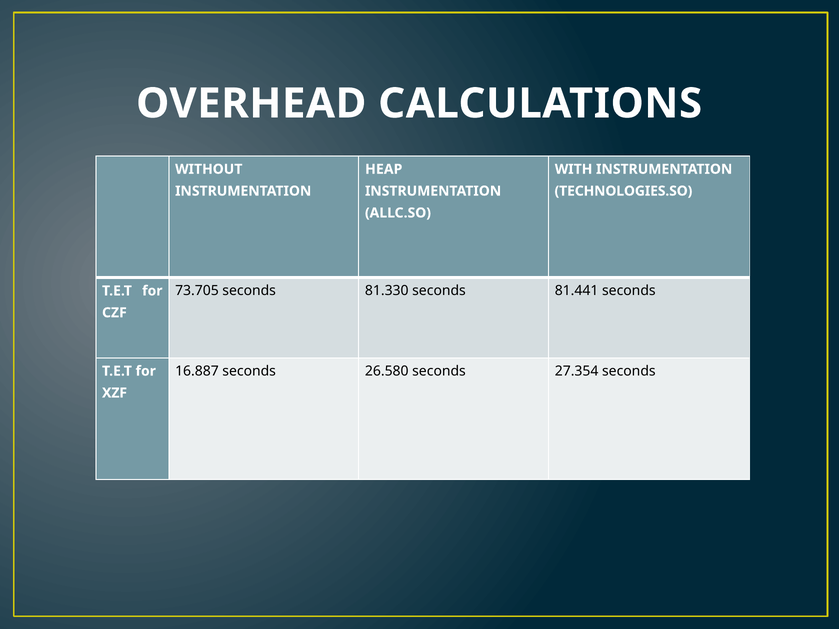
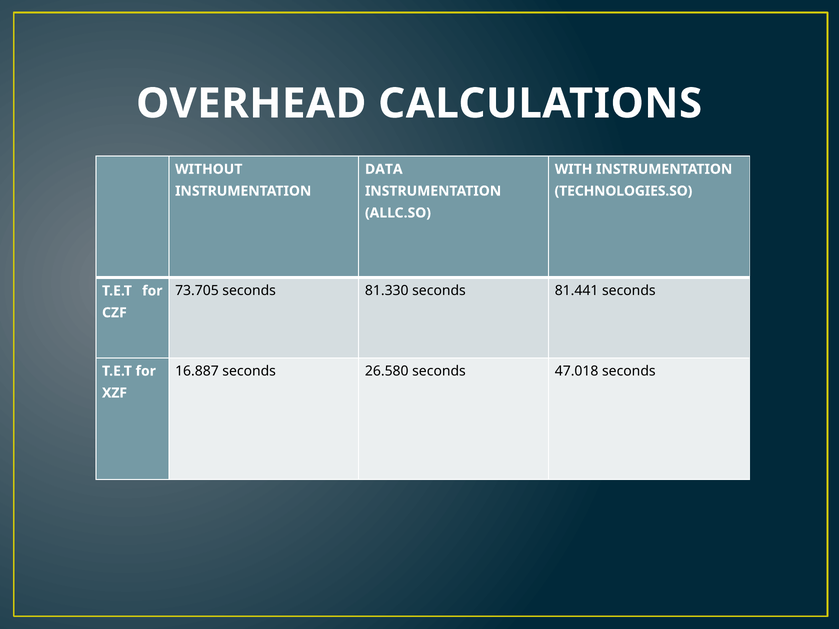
HEAP: HEAP -> DATA
27.354: 27.354 -> 47.018
